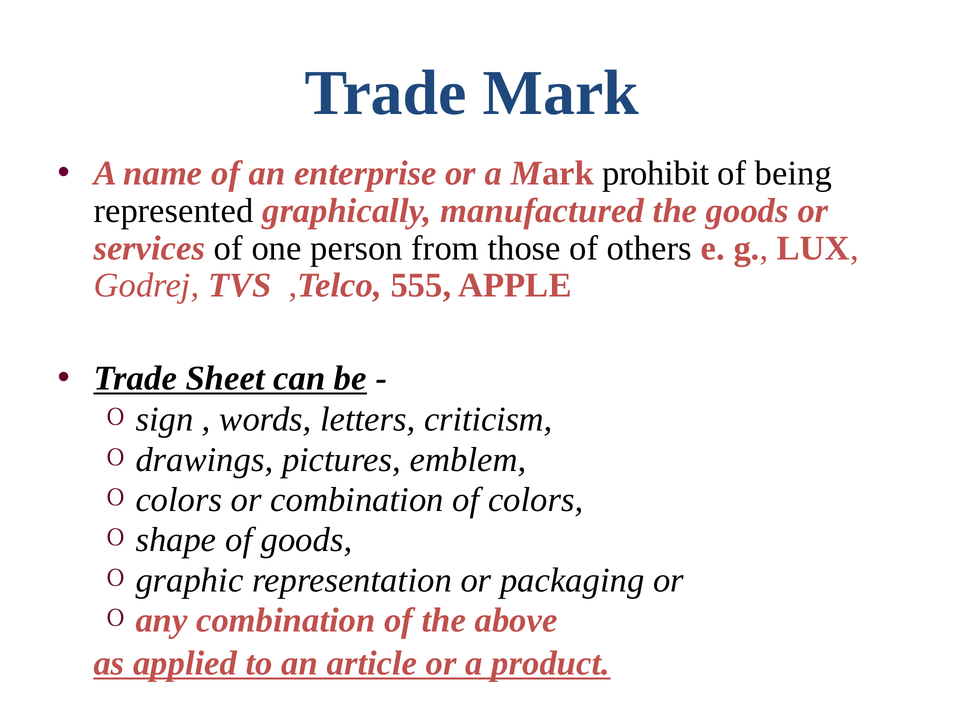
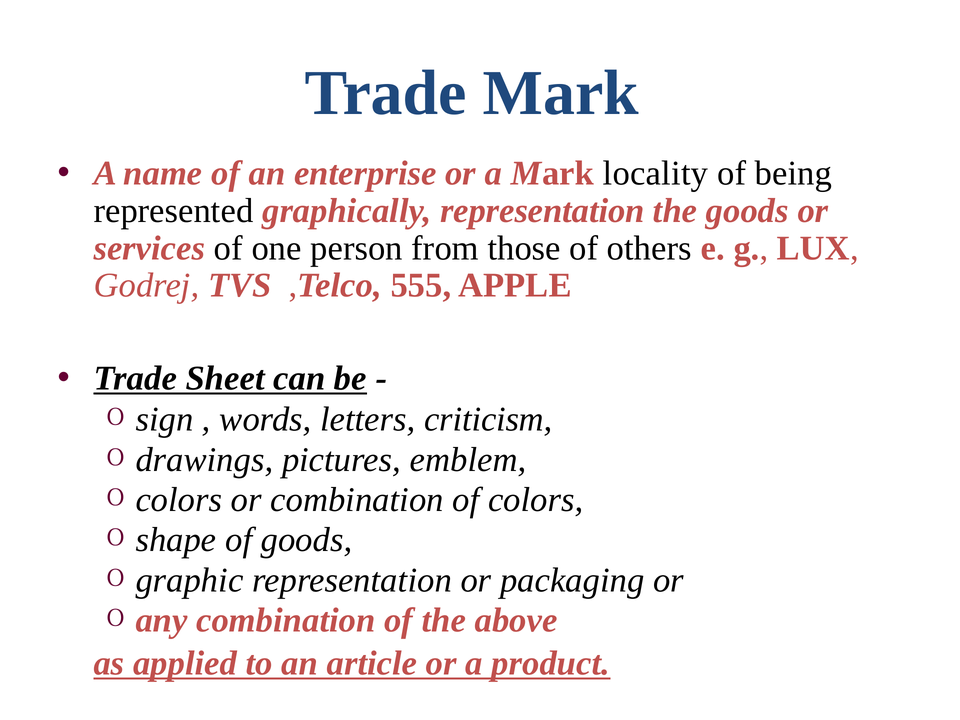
prohibit: prohibit -> locality
graphically manufactured: manufactured -> representation
